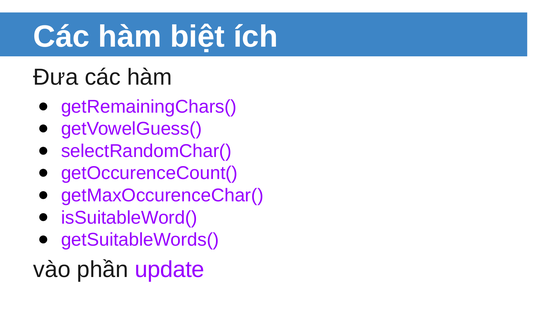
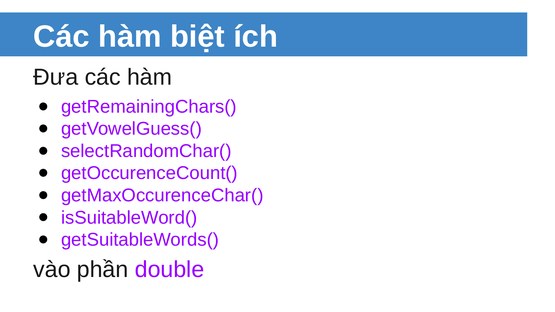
update: update -> double
